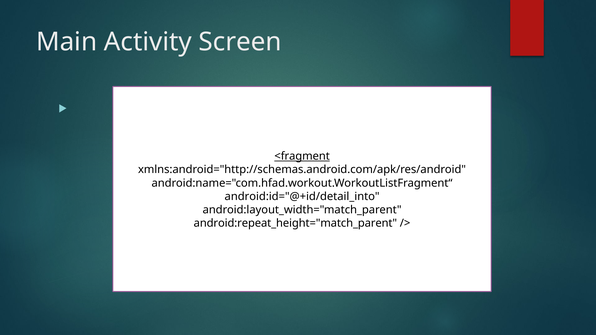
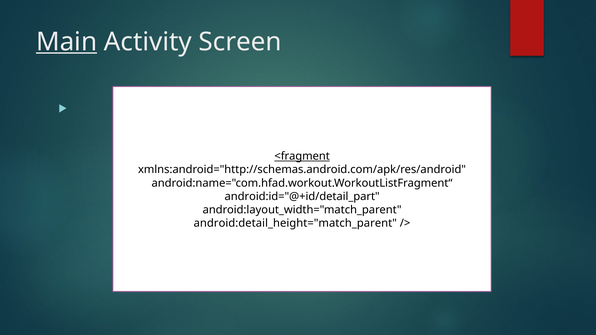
Main underline: none -> present
android:id="@+id/detail_into: android:id="@+id/detail_into -> android:id="@+id/detail_part
android:repeat_height="match_parent: android:repeat_height="match_parent -> android:detail_height="match_parent
